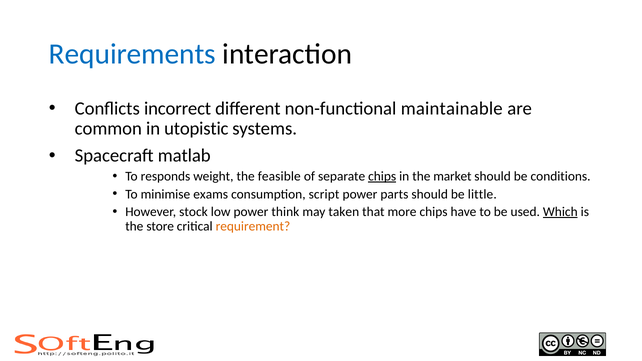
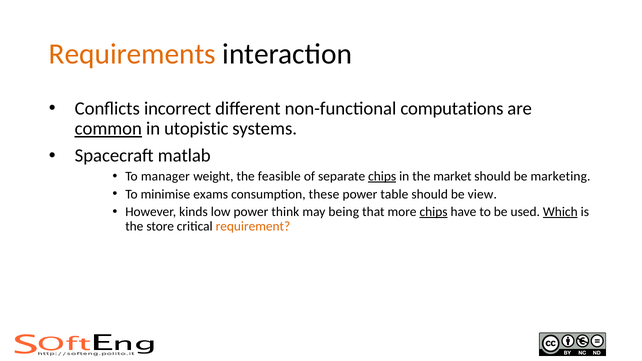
Requirements colour: blue -> orange
maintainable: maintainable -> computations
common underline: none -> present
responds: responds -> manager
conditions: conditions -> marketing
script: script -> these
parts: parts -> table
little: little -> view
stock: stock -> kinds
taken: taken -> being
chips at (434, 212) underline: none -> present
